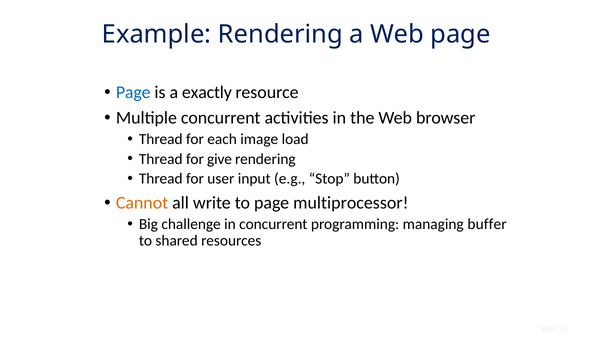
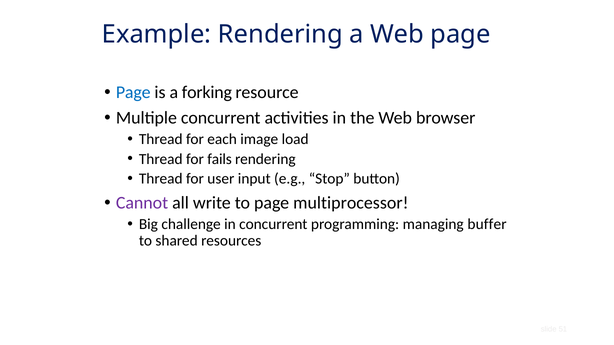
exactly: exactly -> forking
give: give -> fails
Cannot colour: orange -> purple
